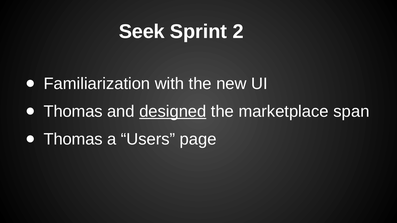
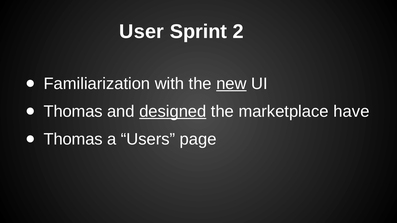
Seek: Seek -> User
new underline: none -> present
span: span -> have
